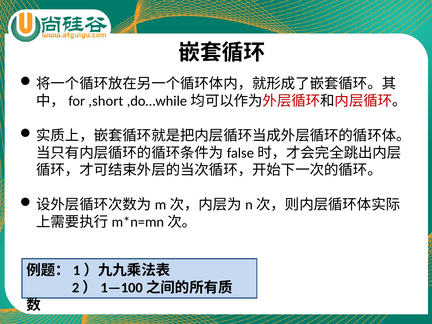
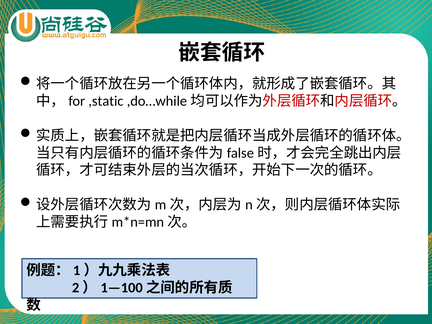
,short: ,short -> ,static
